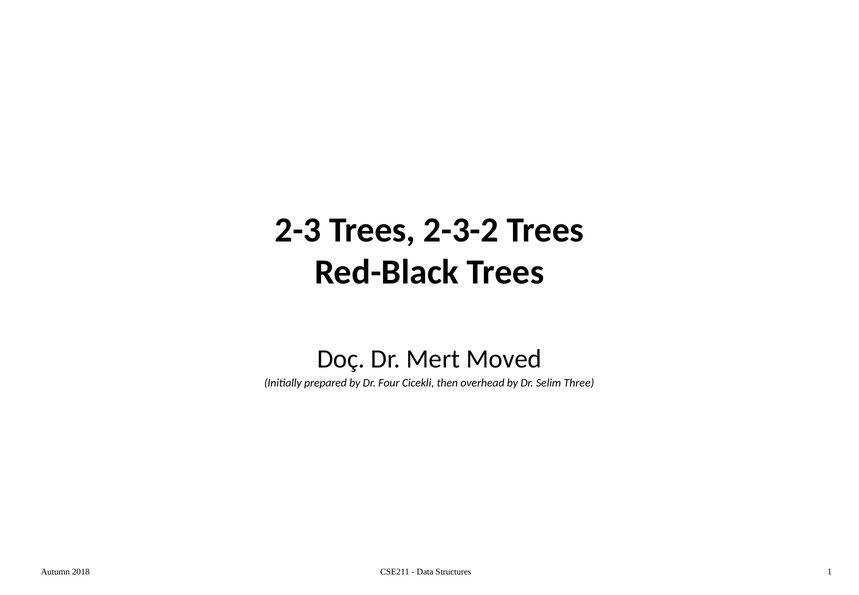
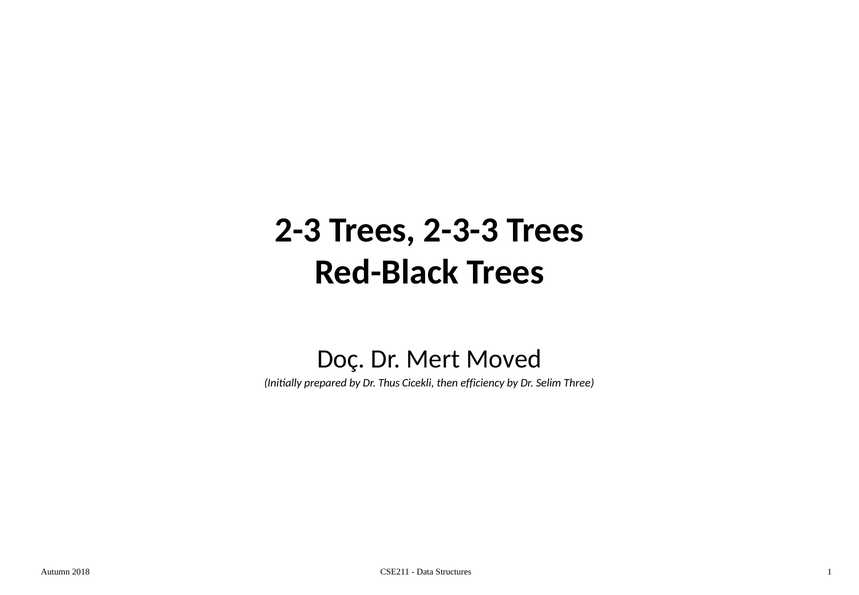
2-3-2: 2-3-2 -> 2-3-3
Four: Four -> Thus
overhead: overhead -> efficiency
